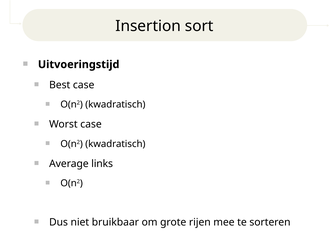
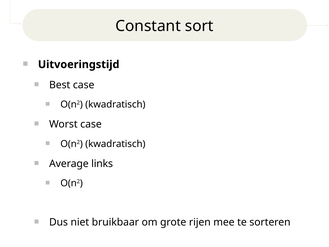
Insertion: Insertion -> Constant
